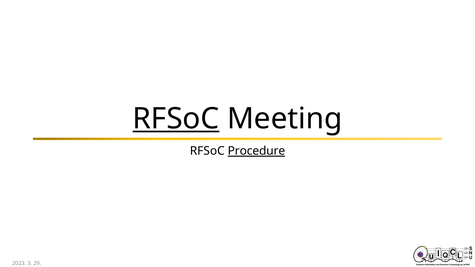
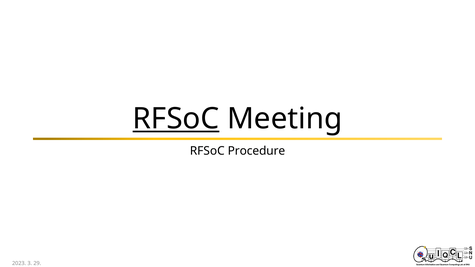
Procedure underline: present -> none
